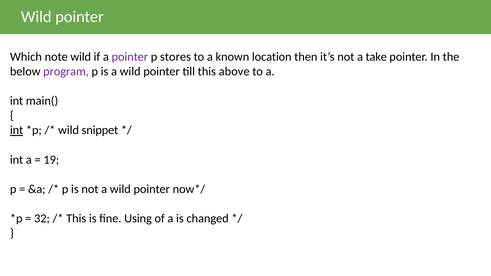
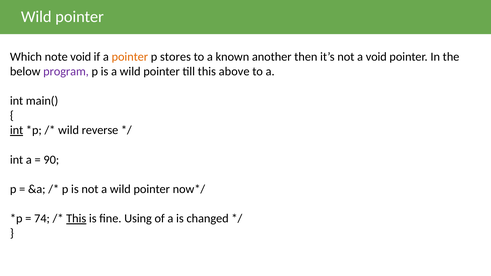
note wild: wild -> void
pointer at (130, 57) colour: purple -> orange
location: location -> another
a take: take -> void
snippet: snippet -> reverse
19: 19 -> 90
32: 32 -> 74
This at (76, 219) underline: none -> present
